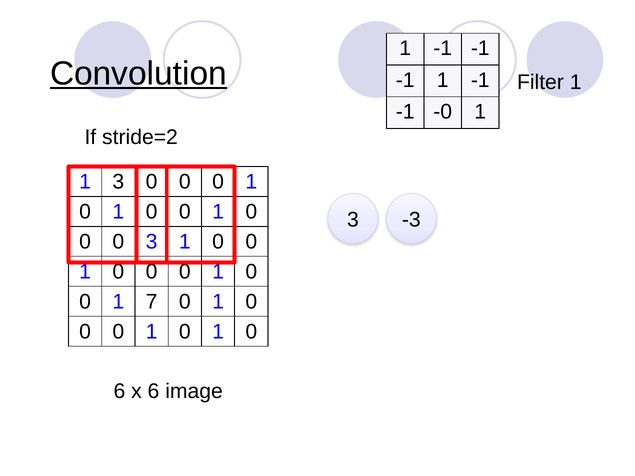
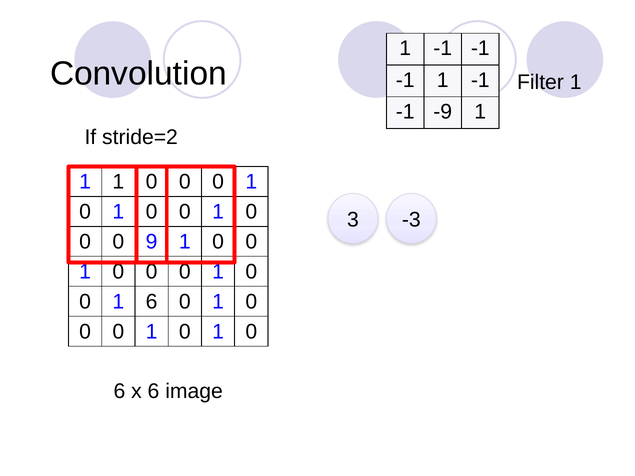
Convolution underline: present -> none
-0: -0 -> -9
3 at (118, 182): 3 -> 1
0 3: 3 -> 9
1 7: 7 -> 6
